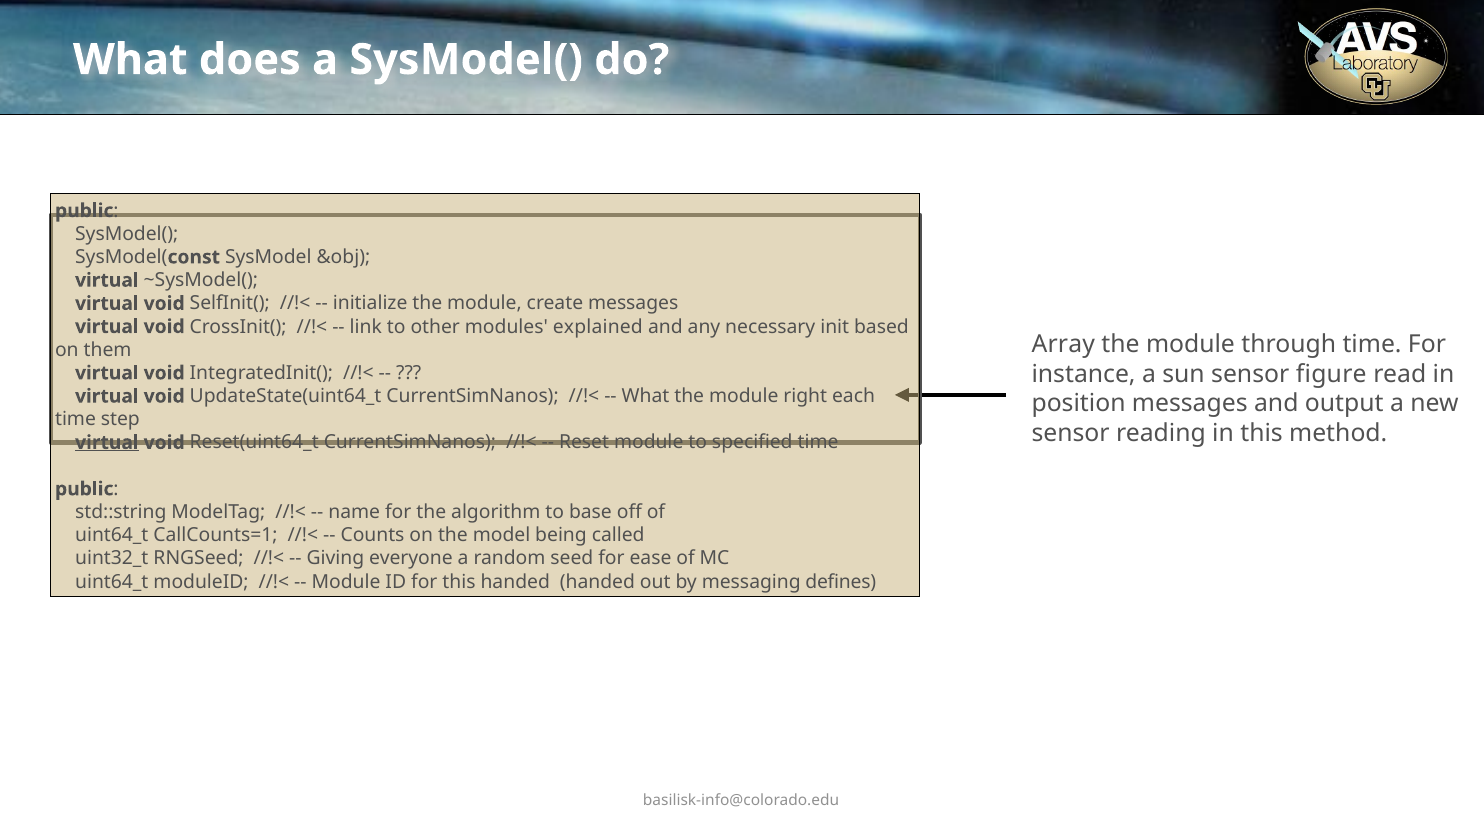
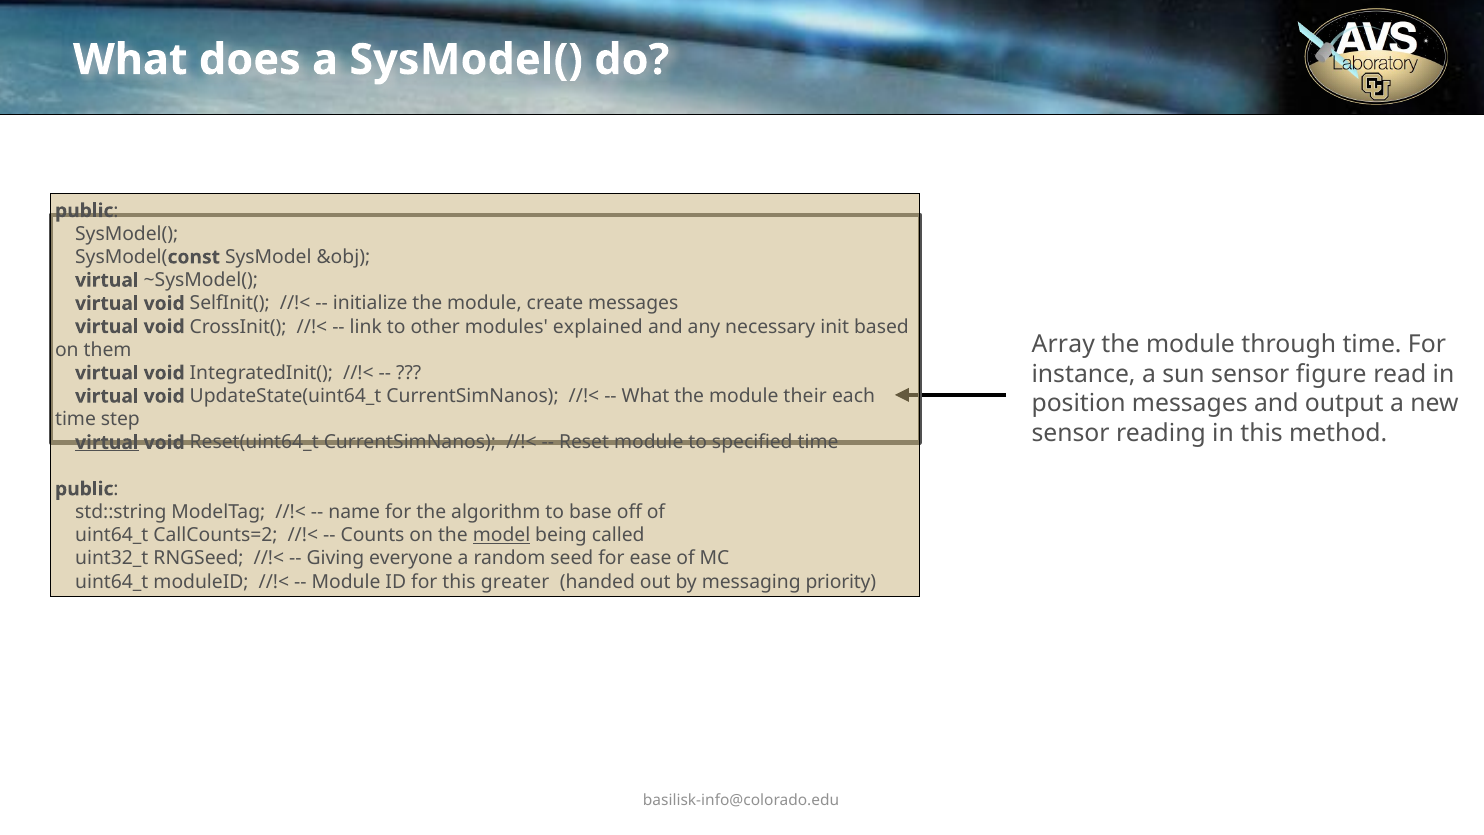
right: right -> their
CallCounts=1: CallCounts=1 -> CallCounts=2
model underline: none -> present
this handed: handed -> greater
defines: defines -> priority
